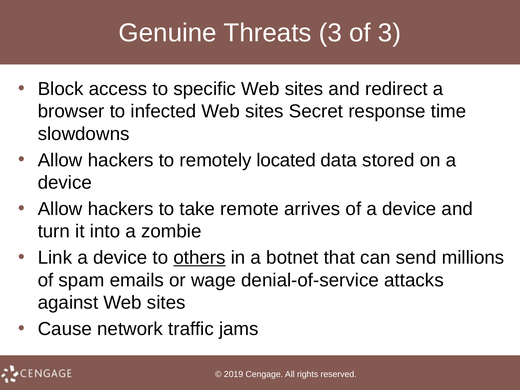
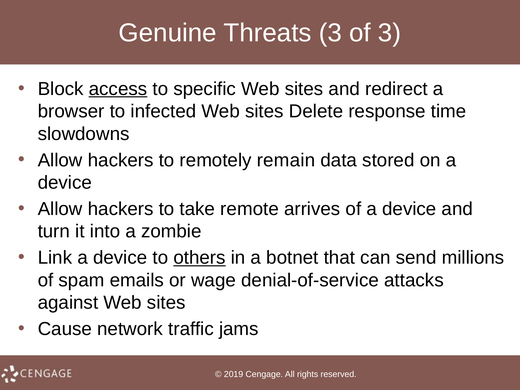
access underline: none -> present
Secret: Secret -> Delete
located: located -> remain
